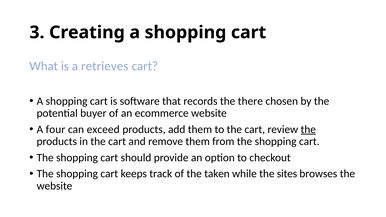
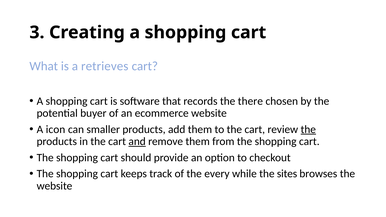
four: four -> icon
exceed: exceed -> smaller
and underline: none -> present
taken: taken -> every
